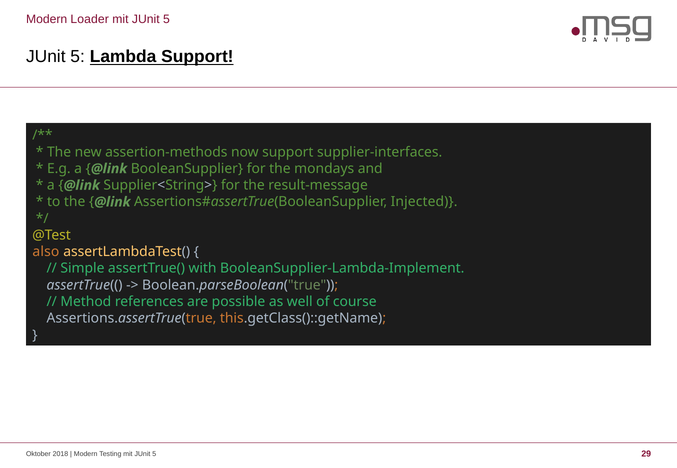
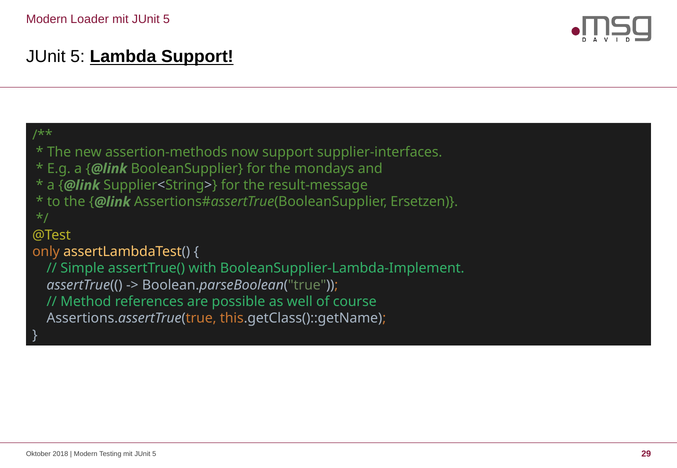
Injected: Injected -> Ersetzen
also: also -> only
